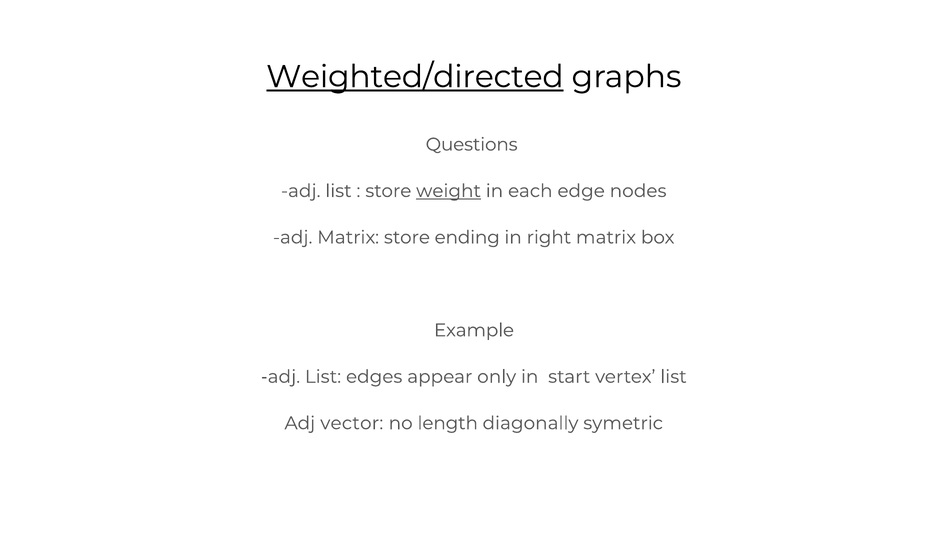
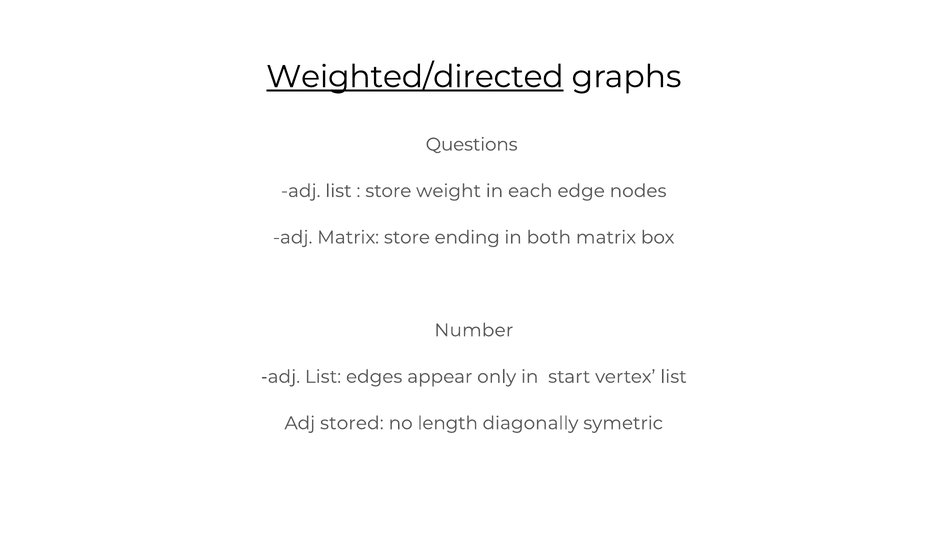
weight underline: present -> none
right: right -> both
Example: Example -> Number
vector: vector -> stored
